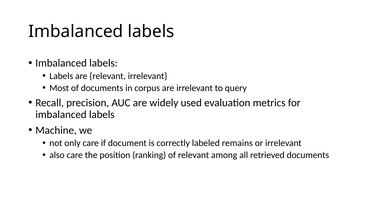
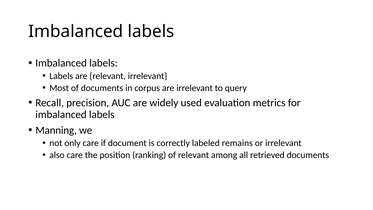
Machine: Machine -> Manning
